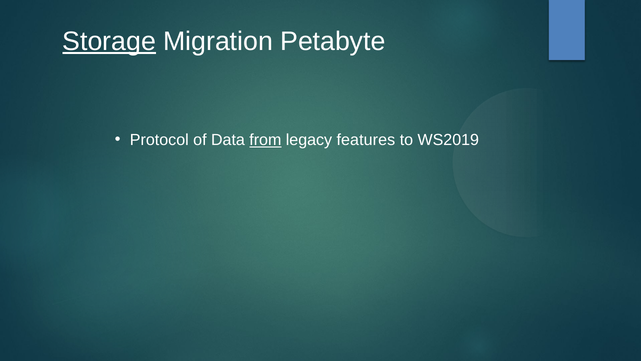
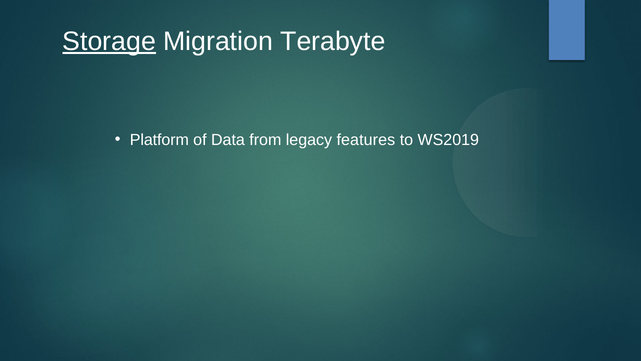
Petabyte: Petabyte -> Terabyte
Protocol: Protocol -> Platform
from underline: present -> none
